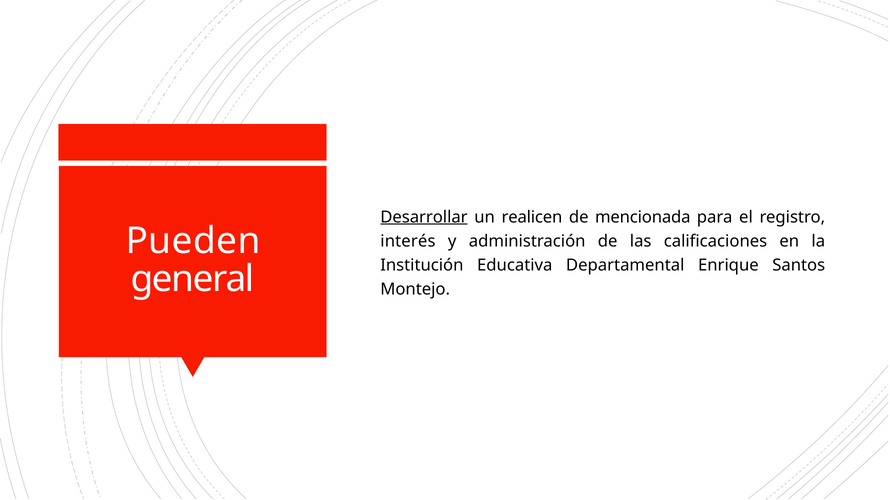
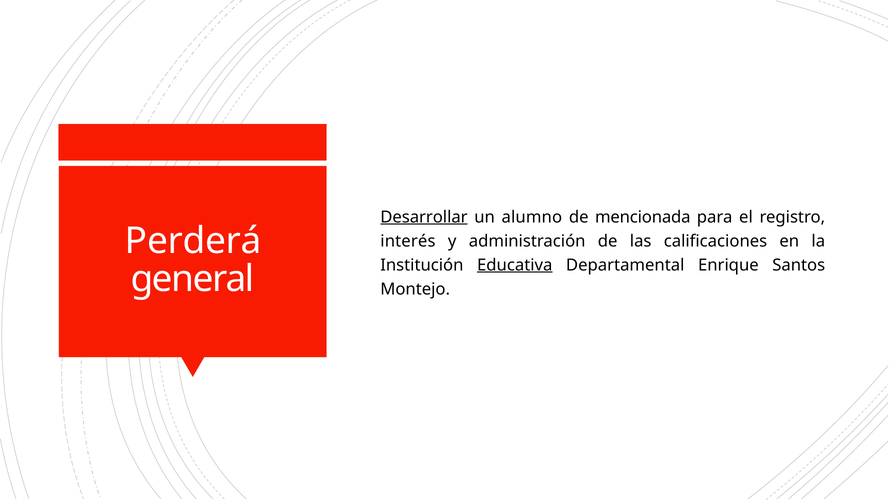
realicen: realicen -> alumno
Pueden: Pueden -> Perderá
Educativa underline: none -> present
